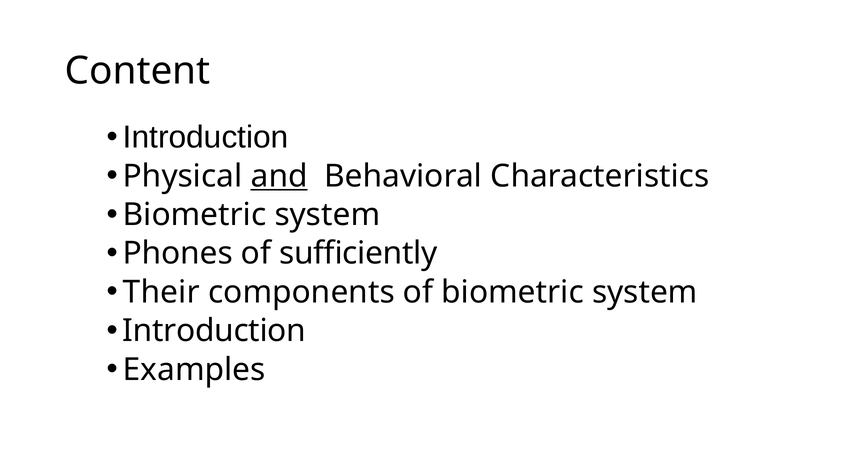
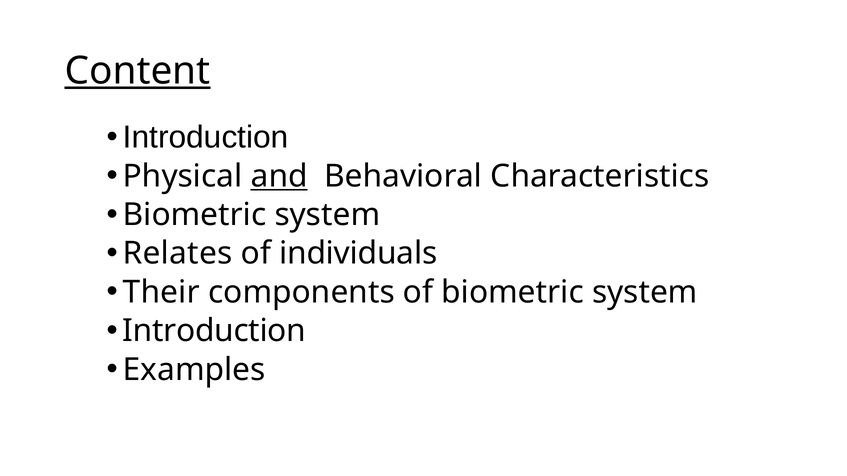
Content underline: none -> present
Phones: Phones -> Relates
sufficiently: sufficiently -> individuals
